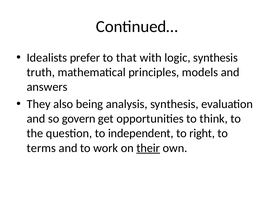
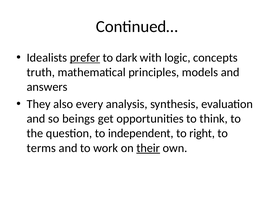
prefer underline: none -> present
that: that -> dark
logic synthesis: synthesis -> concepts
being: being -> every
govern: govern -> beings
